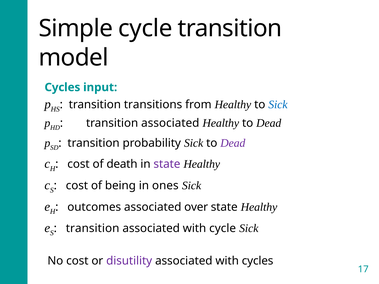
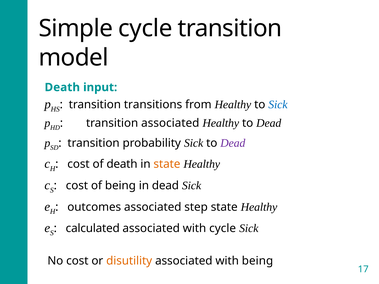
Cycles at (62, 87): Cycles -> Death
state at (167, 164) colour: purple -> orange
in ones: ones -> dead
over: over -> step
transition at (93, 229): transition -> calculated
disutility colour: purple -> orange
with cycles: cycles -> being
